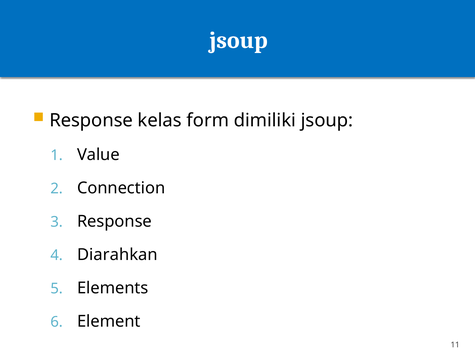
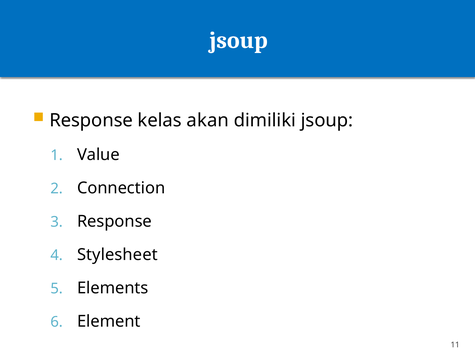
form: form -> akan
Diarahkan: Diarahkan -> Stylesheet
